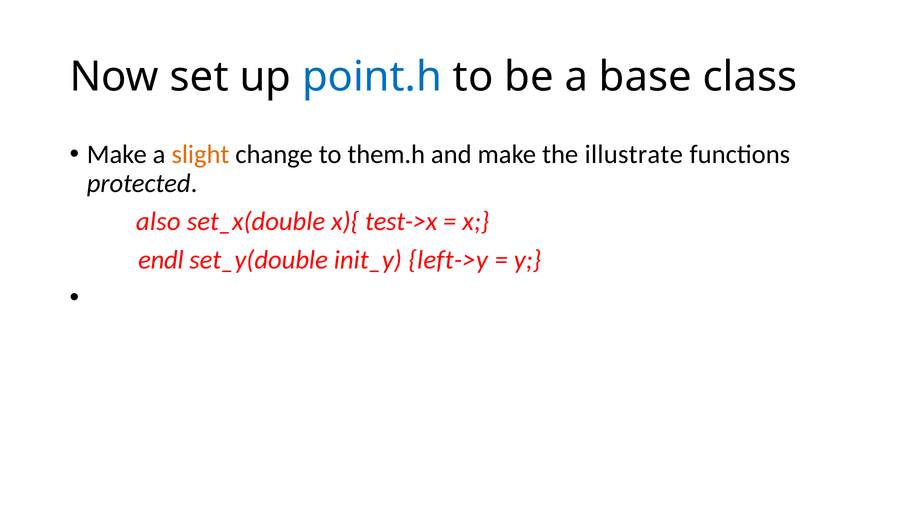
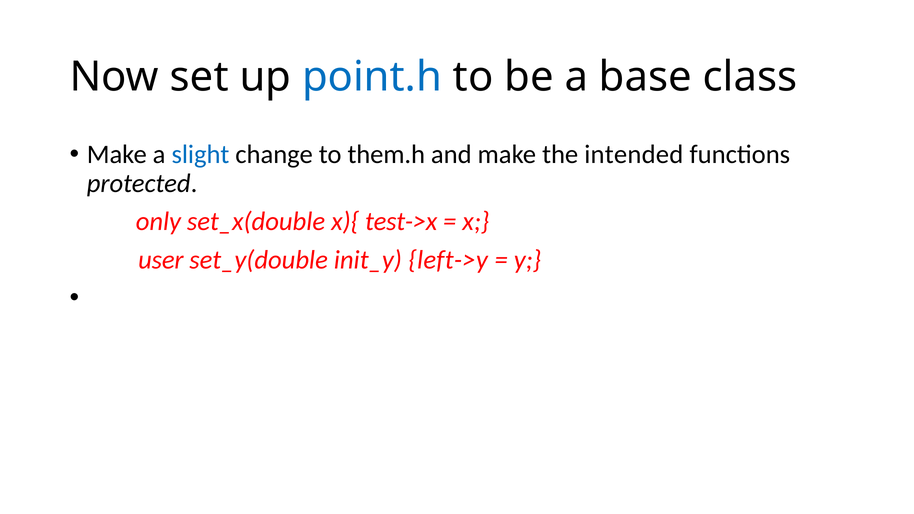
slight colour: orange -> blue
illustrate: illustrate -> intended
also: also -> only
endl: endl -> user
